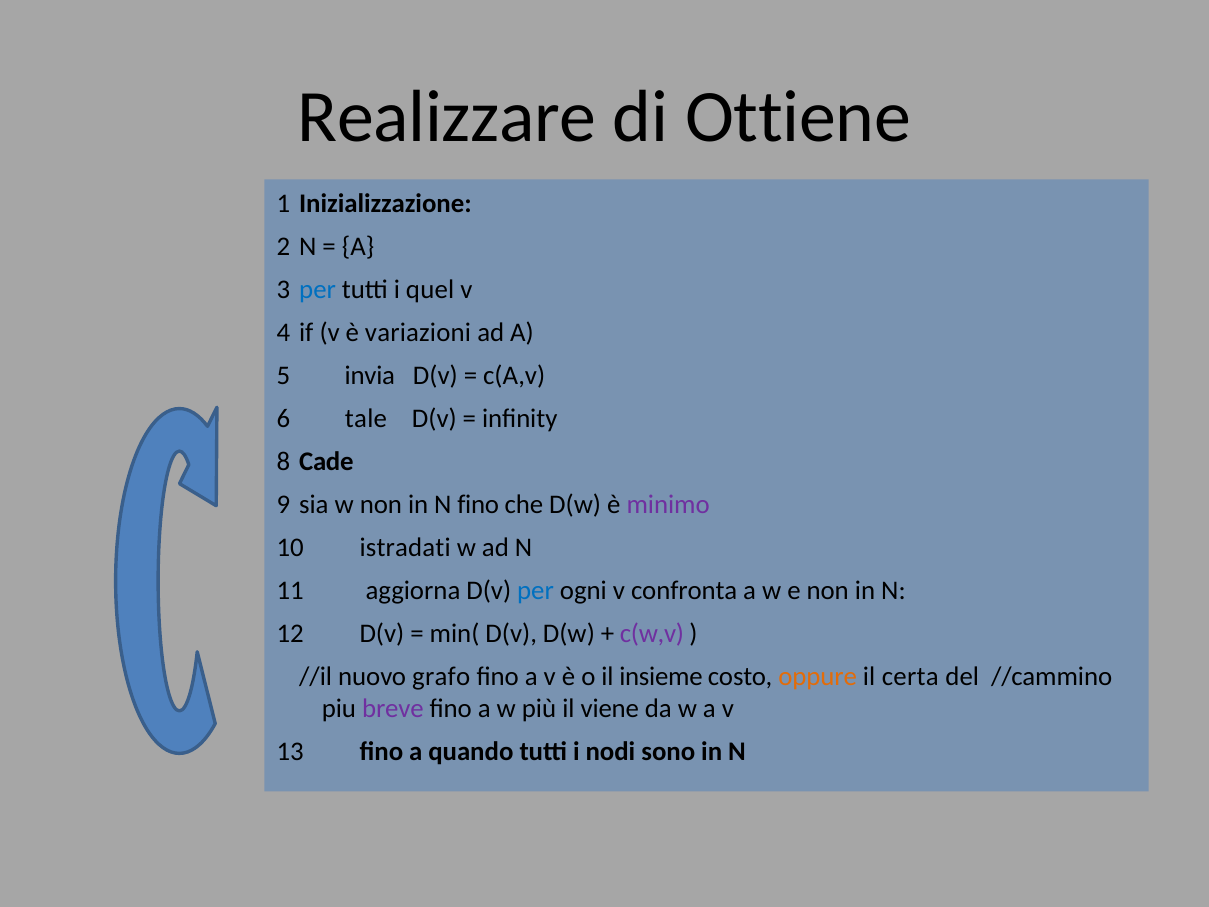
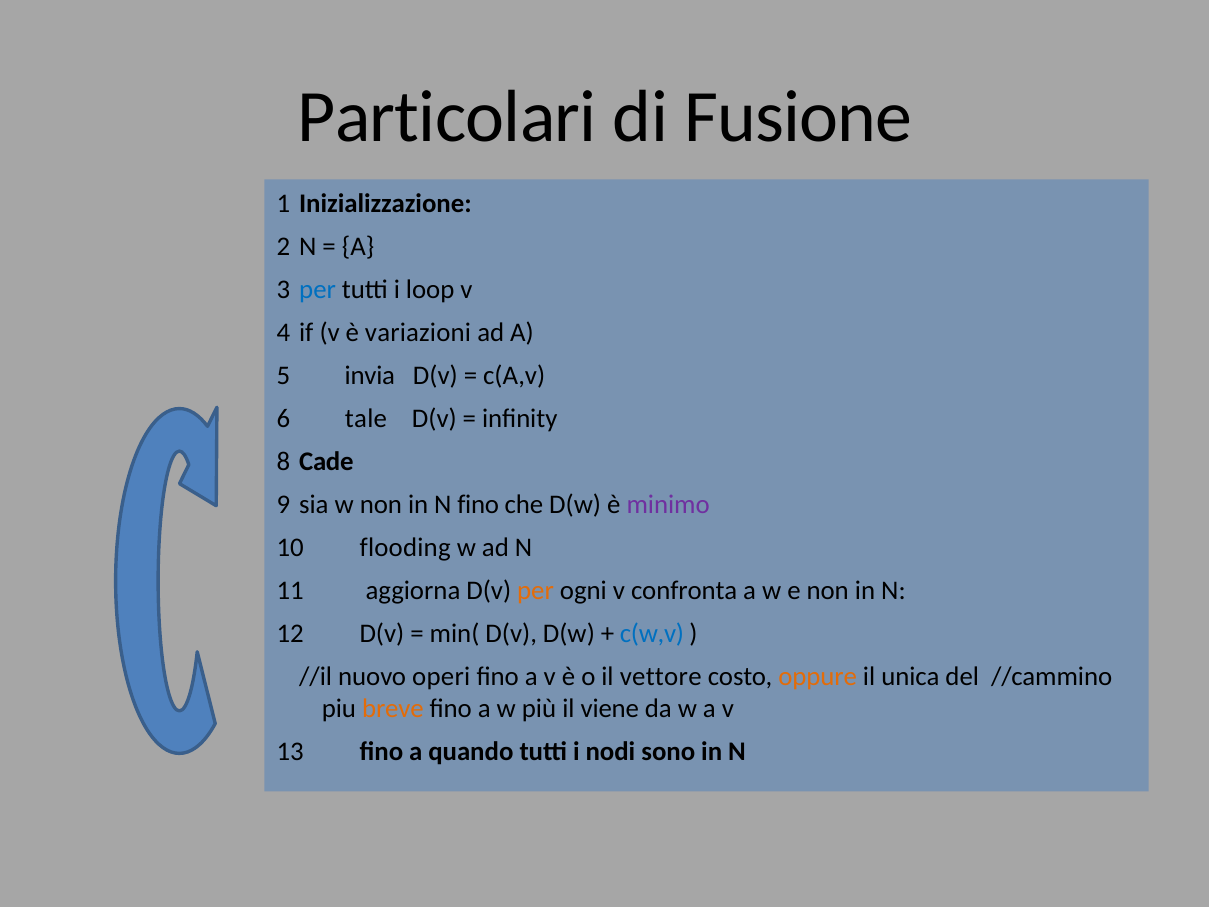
Realizzare: Realizzare -> Particolari
Ottiene: Ottiene -> Fusione
quel: quel -> loop
istradati: istradati -> flooding
per at (536, 590) colour: blue -> orange
c(w,v colour: purple -> blue
grafo: grafo -> operi
insieme: insieme -> vettore
certa: certa -> unica
breve colour: purple -> orange
